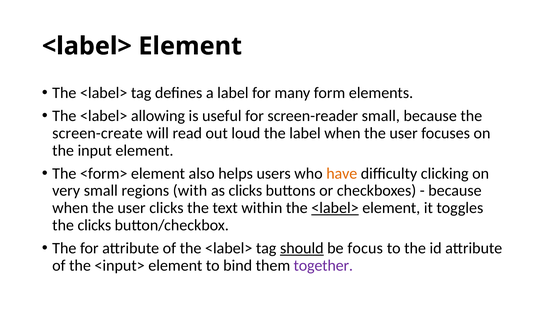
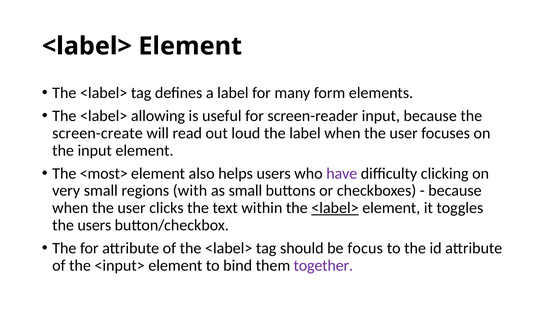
screen-reader small: small -> input
<form>: <form> -> <most>
have colour: orange -> purple
as clicks: clicks -> small
the clicks: clicks -> users
should underline: present -> none
